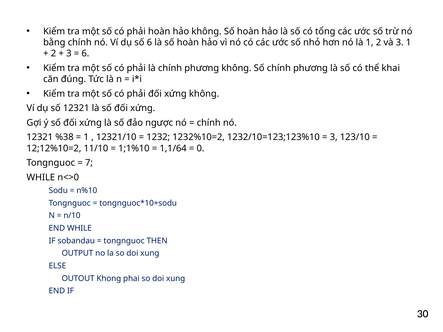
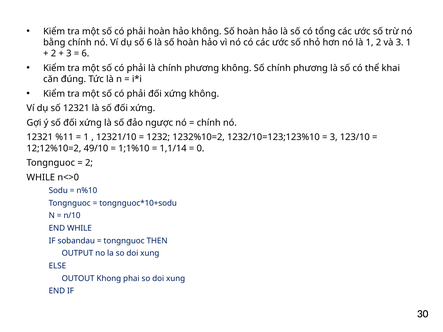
%38: %38 -> %11
11/10: 11/10 -> 49/10
1,1/64: 1,1/64 -> 1,1/14
7 at (89, 163): 7 -> 2
